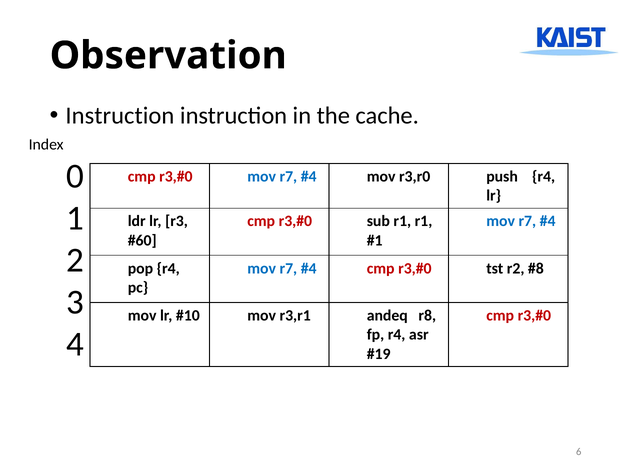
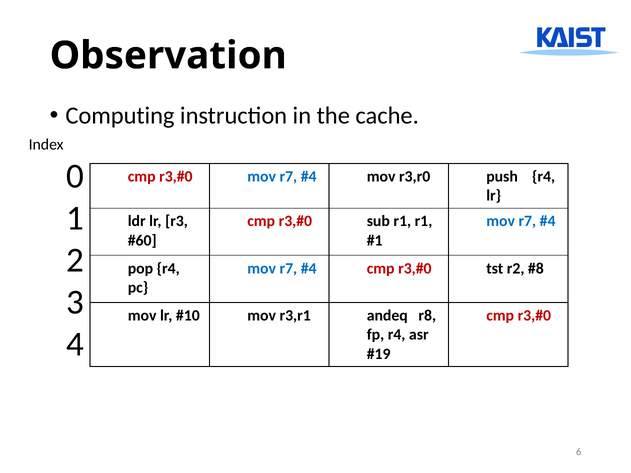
Instruction at (120, 116): Instruction -> Computing
